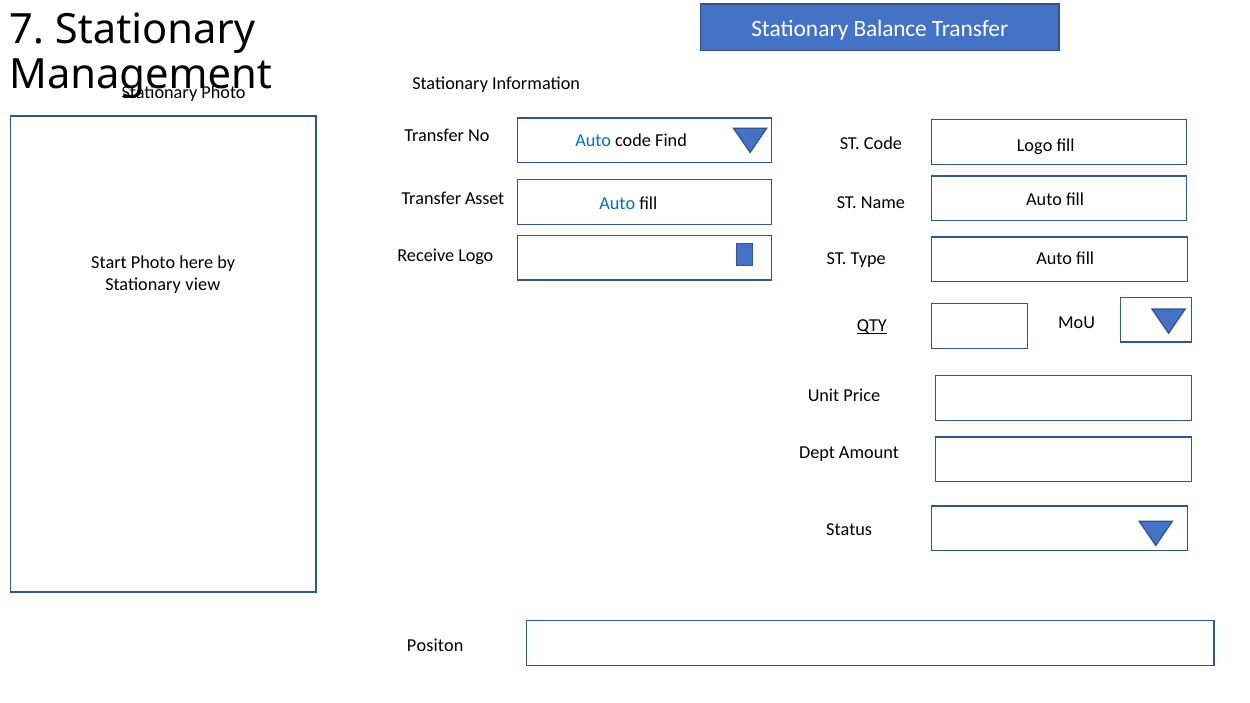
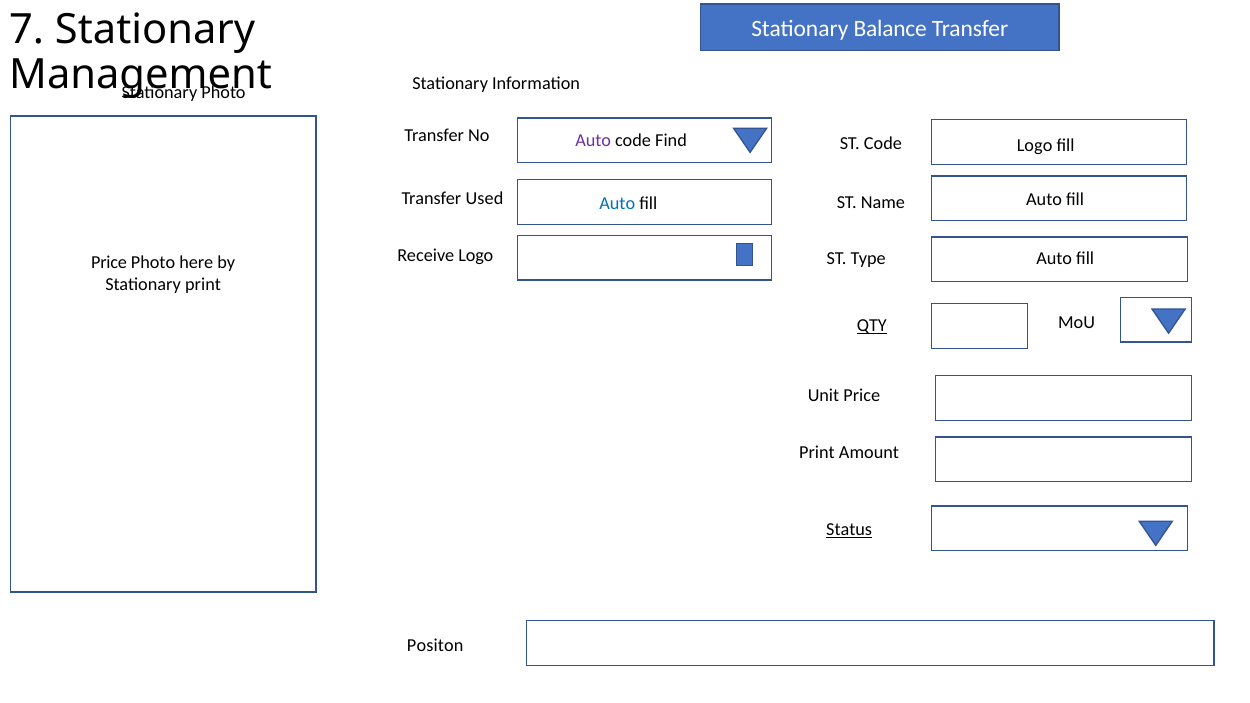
Auto at (593, 141) colour: blue -> purple
Asset: Asset -> Used
Start at (109, 263): Start -> Price
Stationary view: view -> print
Dept at (817, 453): Dept -> Print
Status underline: none -> present
